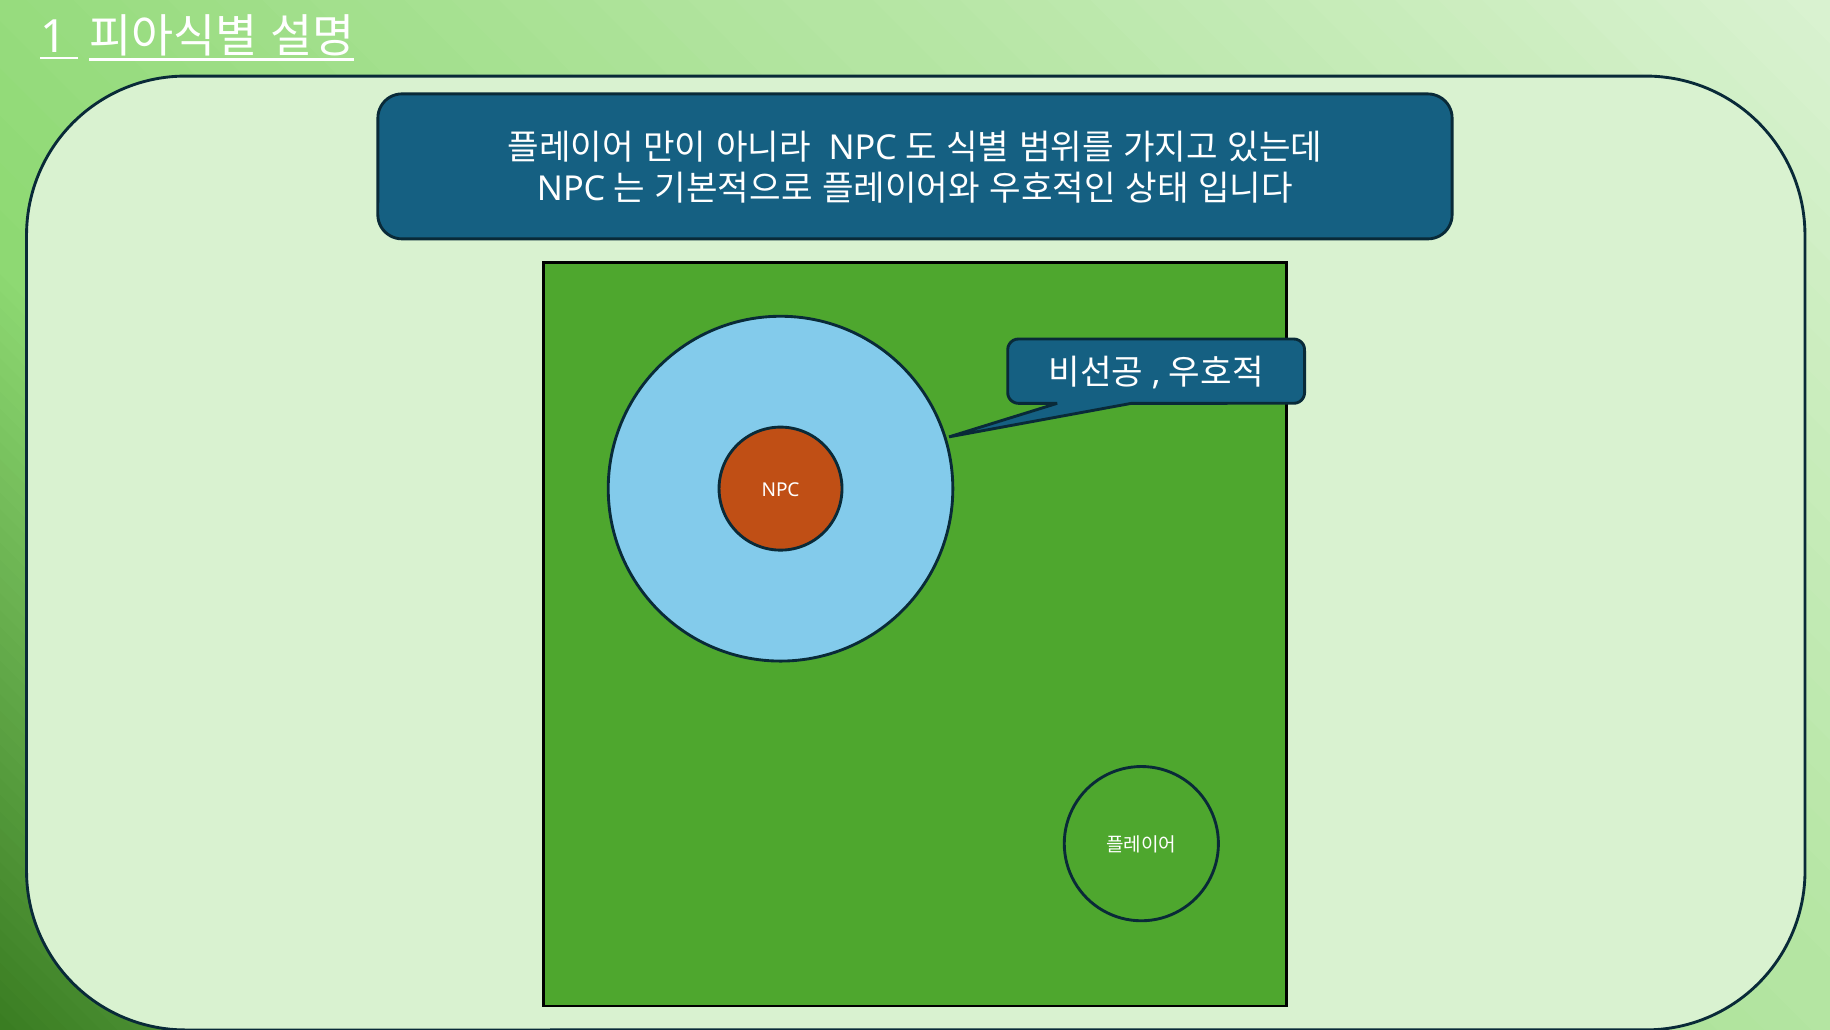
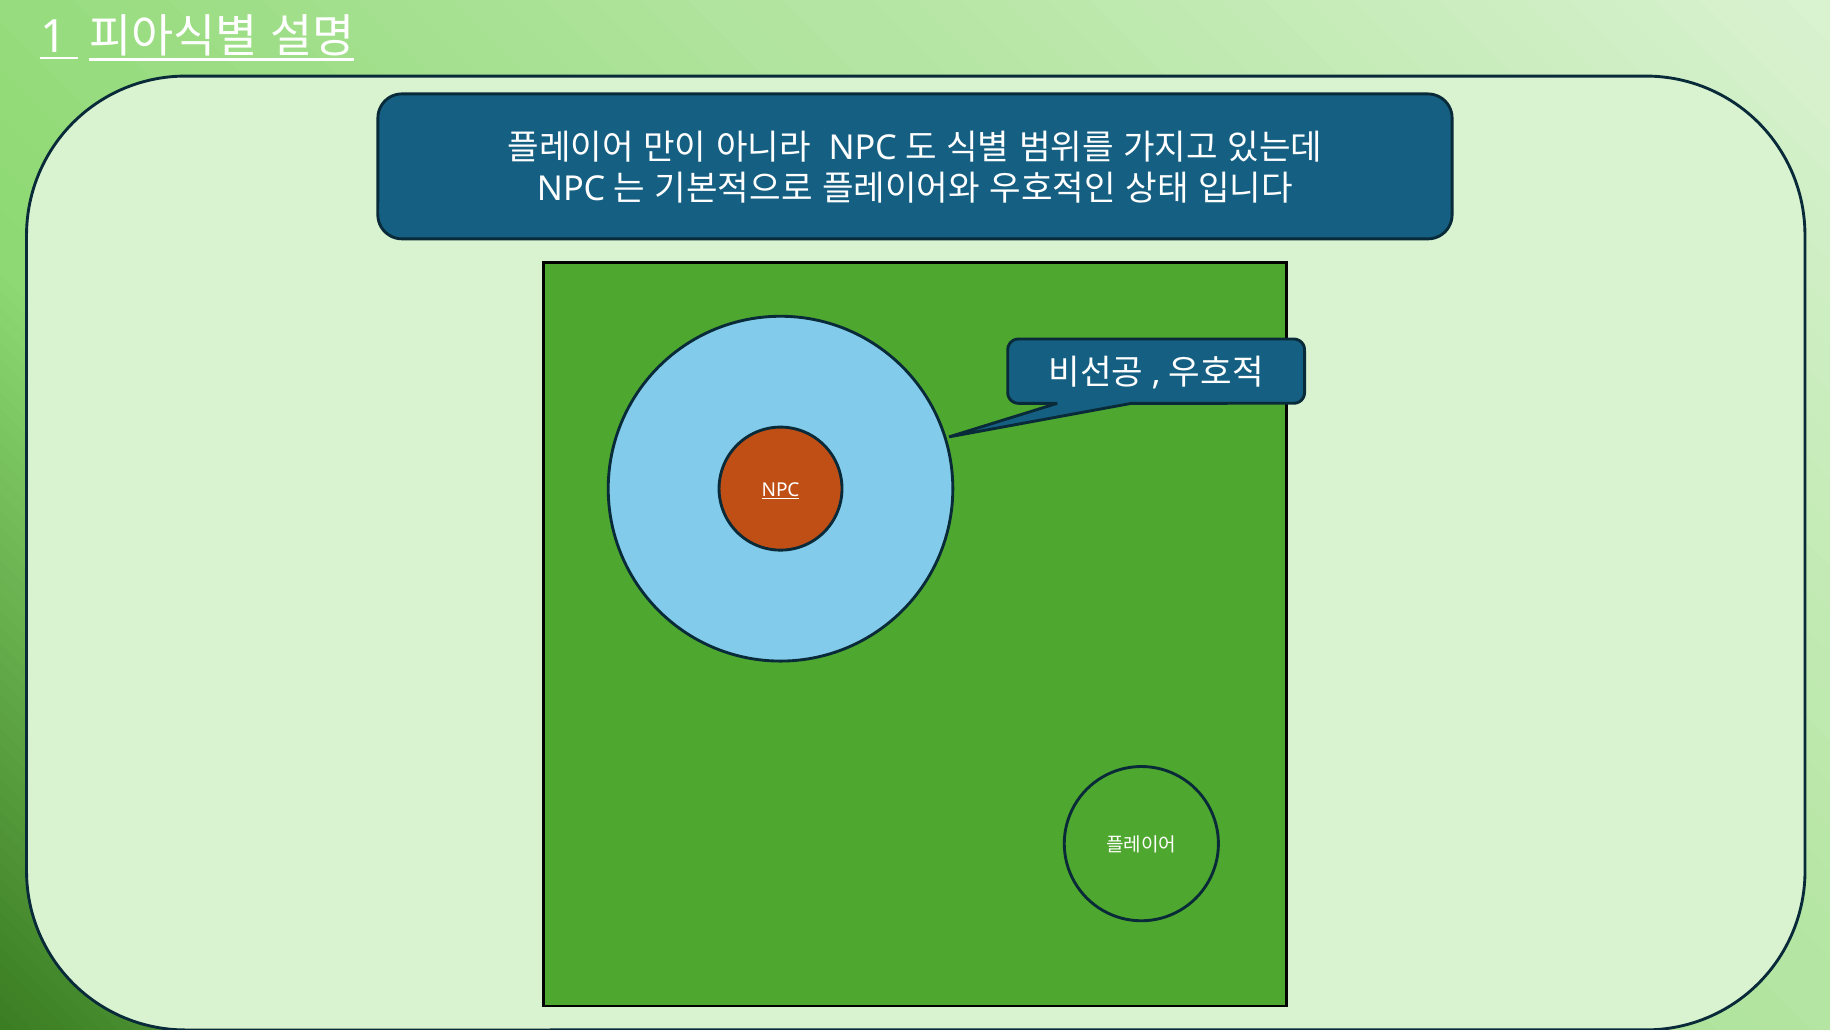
NPC underline: none -> present
